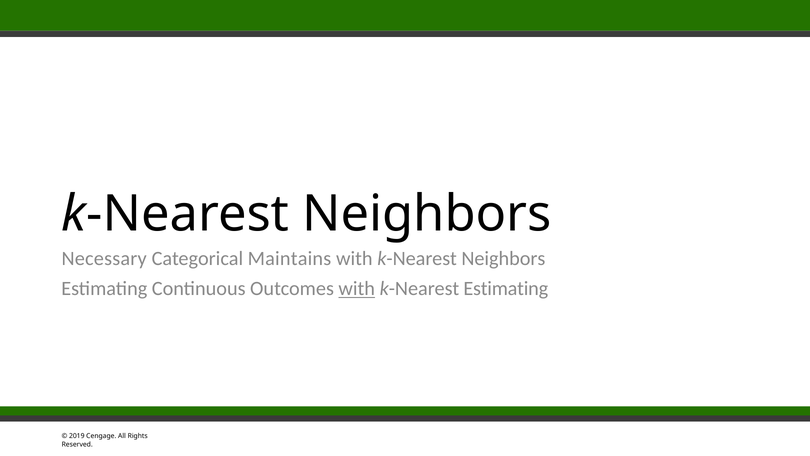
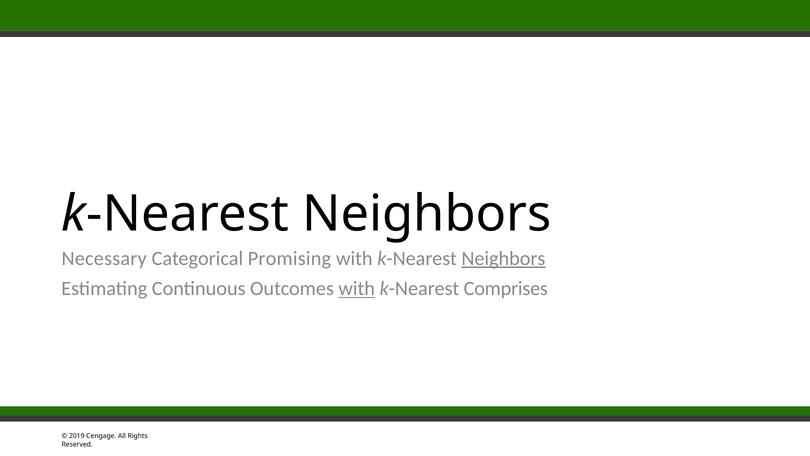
Maintains: Maintains -> Promising
Neighbors at (503, 258) underline: none -> present
k-Nearest Estimating: Estimating -> Comprises
